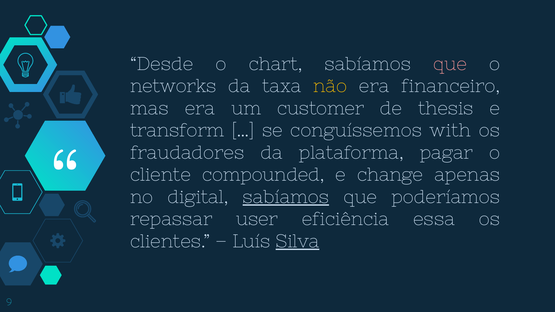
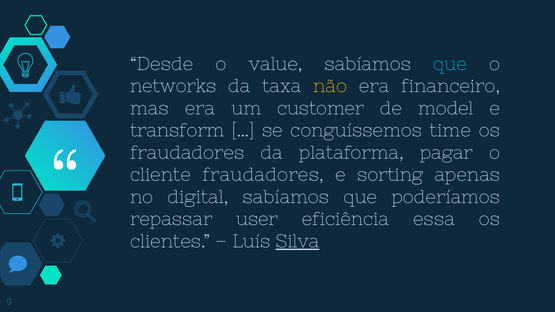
chart: chart -> value
que at (450, 64) colour: pink -> light blue
thesis: thesis -> model
with: with -> time
cliente compounded: compounded -> fraudadores
change: change -> sorting
sabíamos at (286, 197) underline: present -> none
